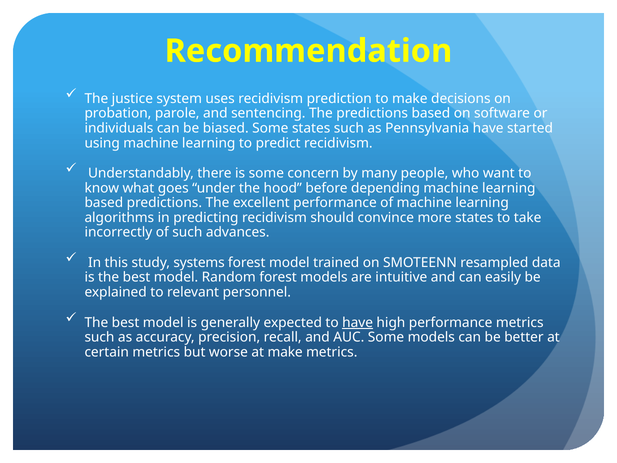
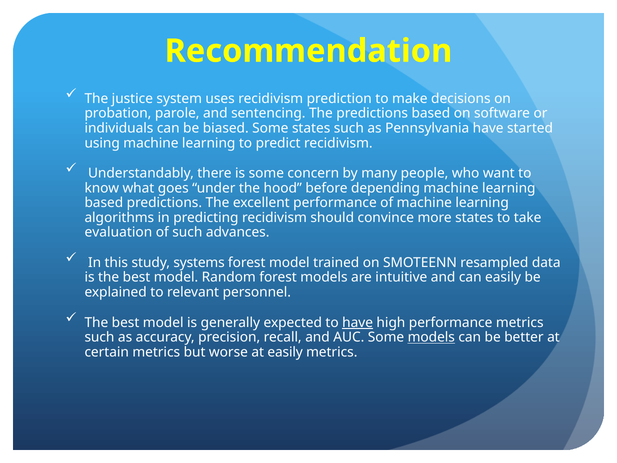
incorrectly: incorrectly -> evaluation
models at (431, 337) underline: none -> present
at make: make -> easily
